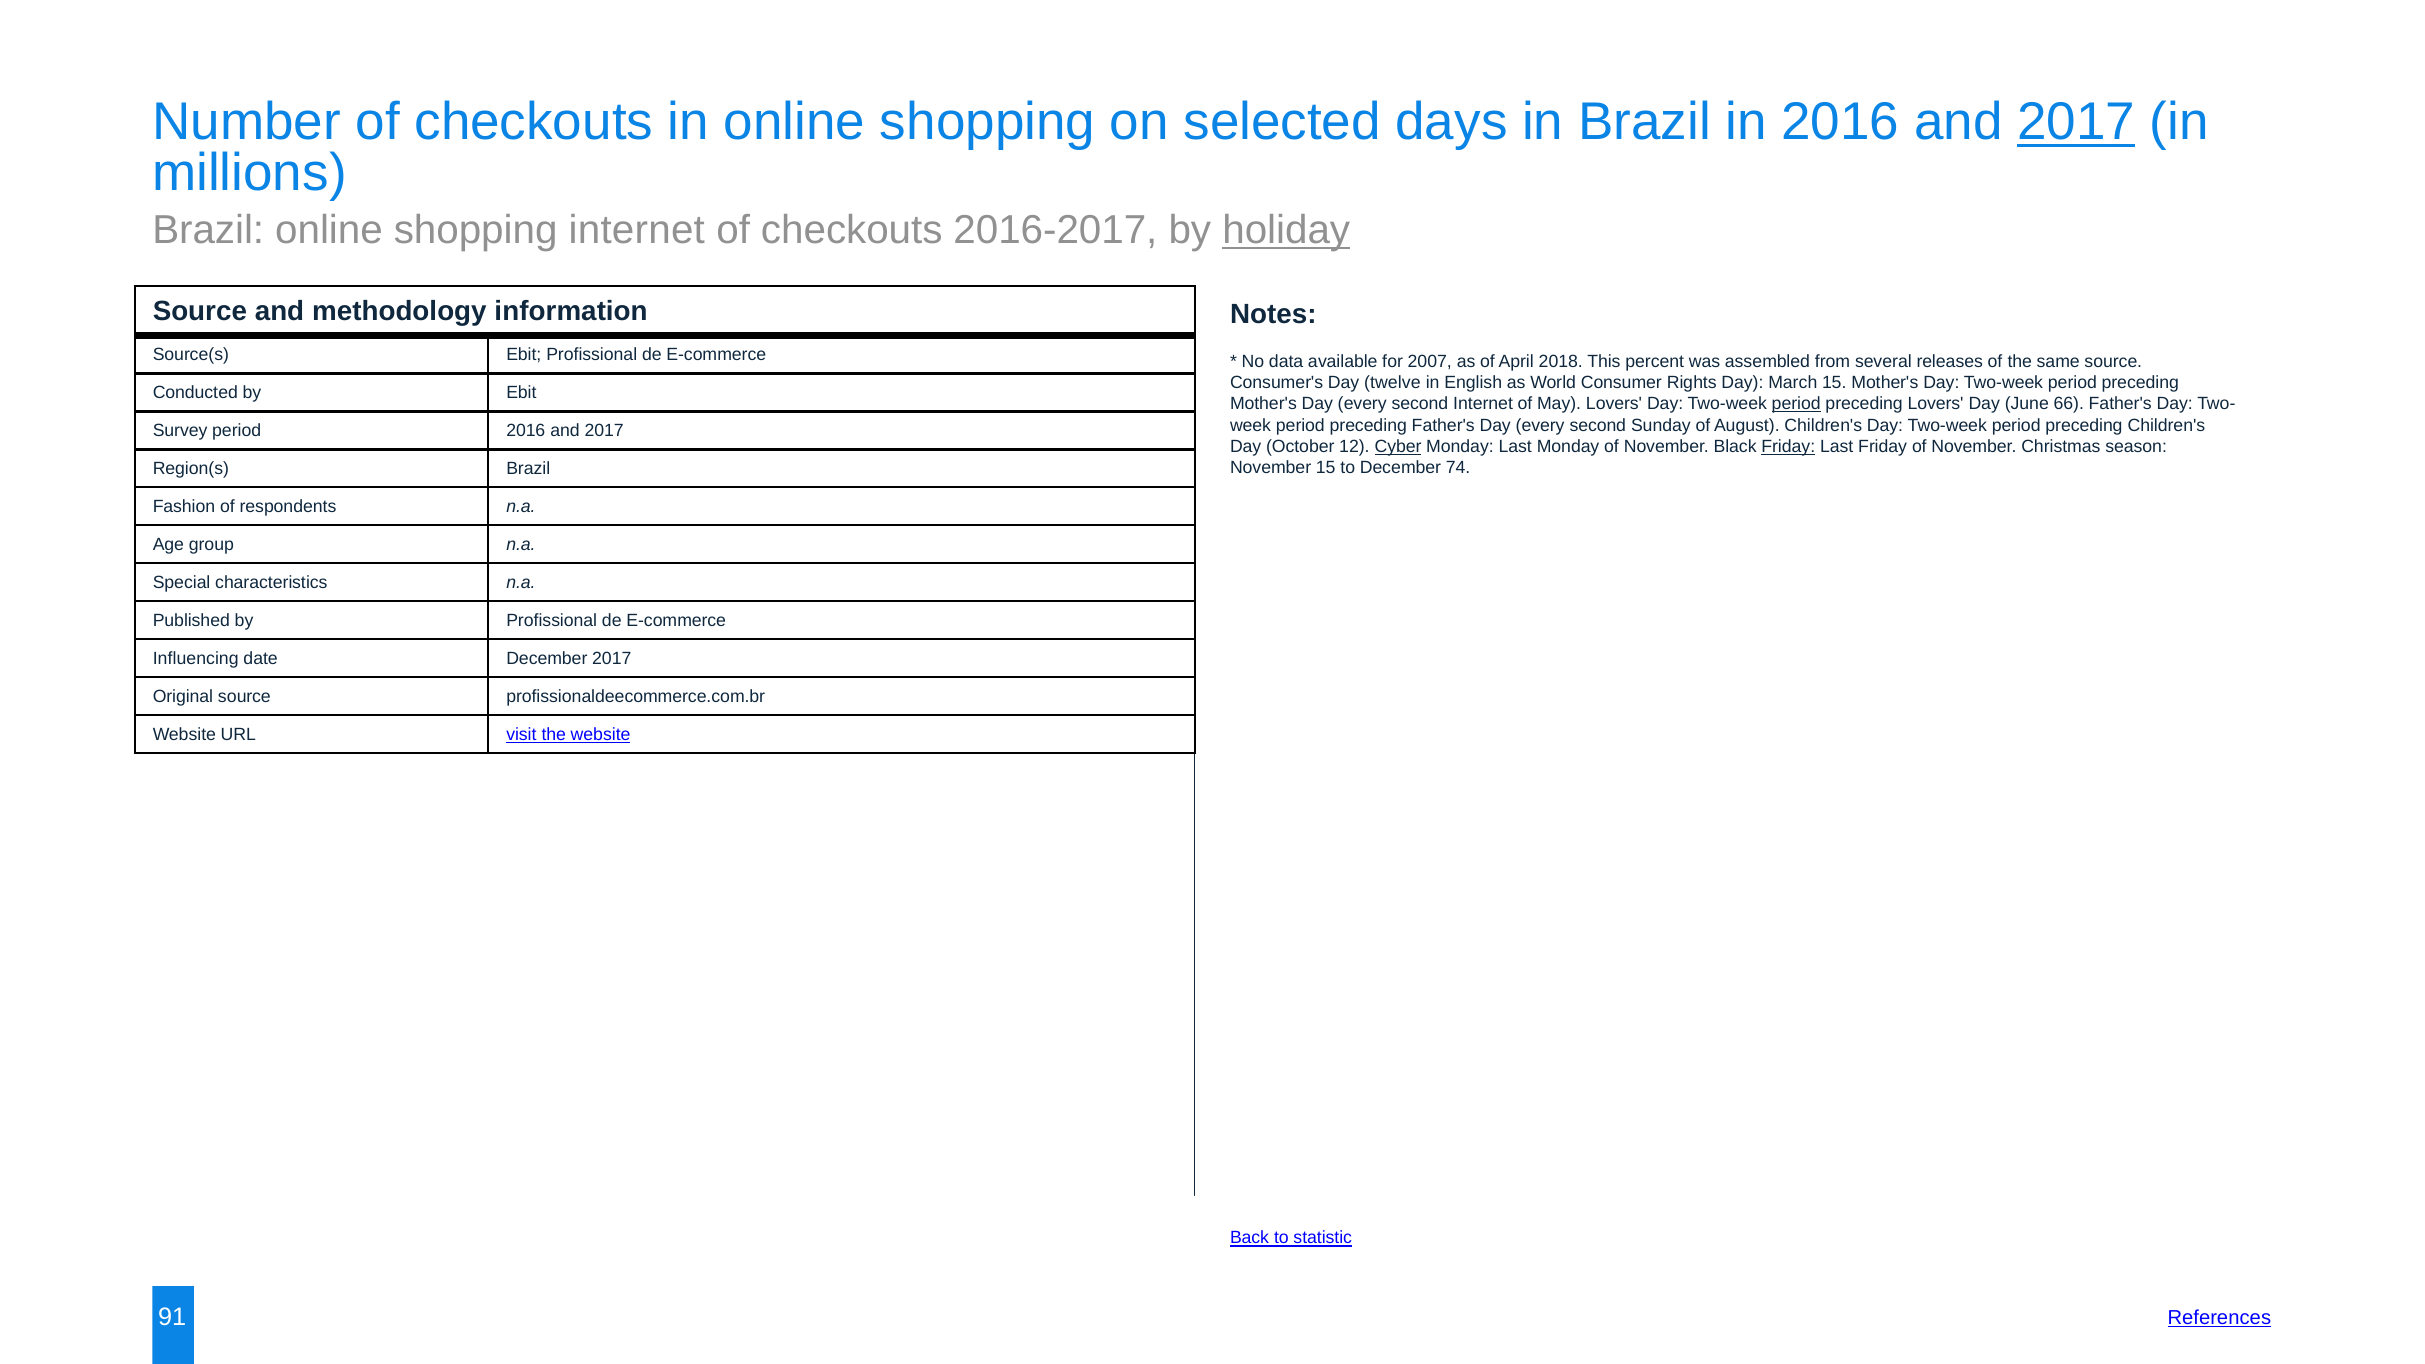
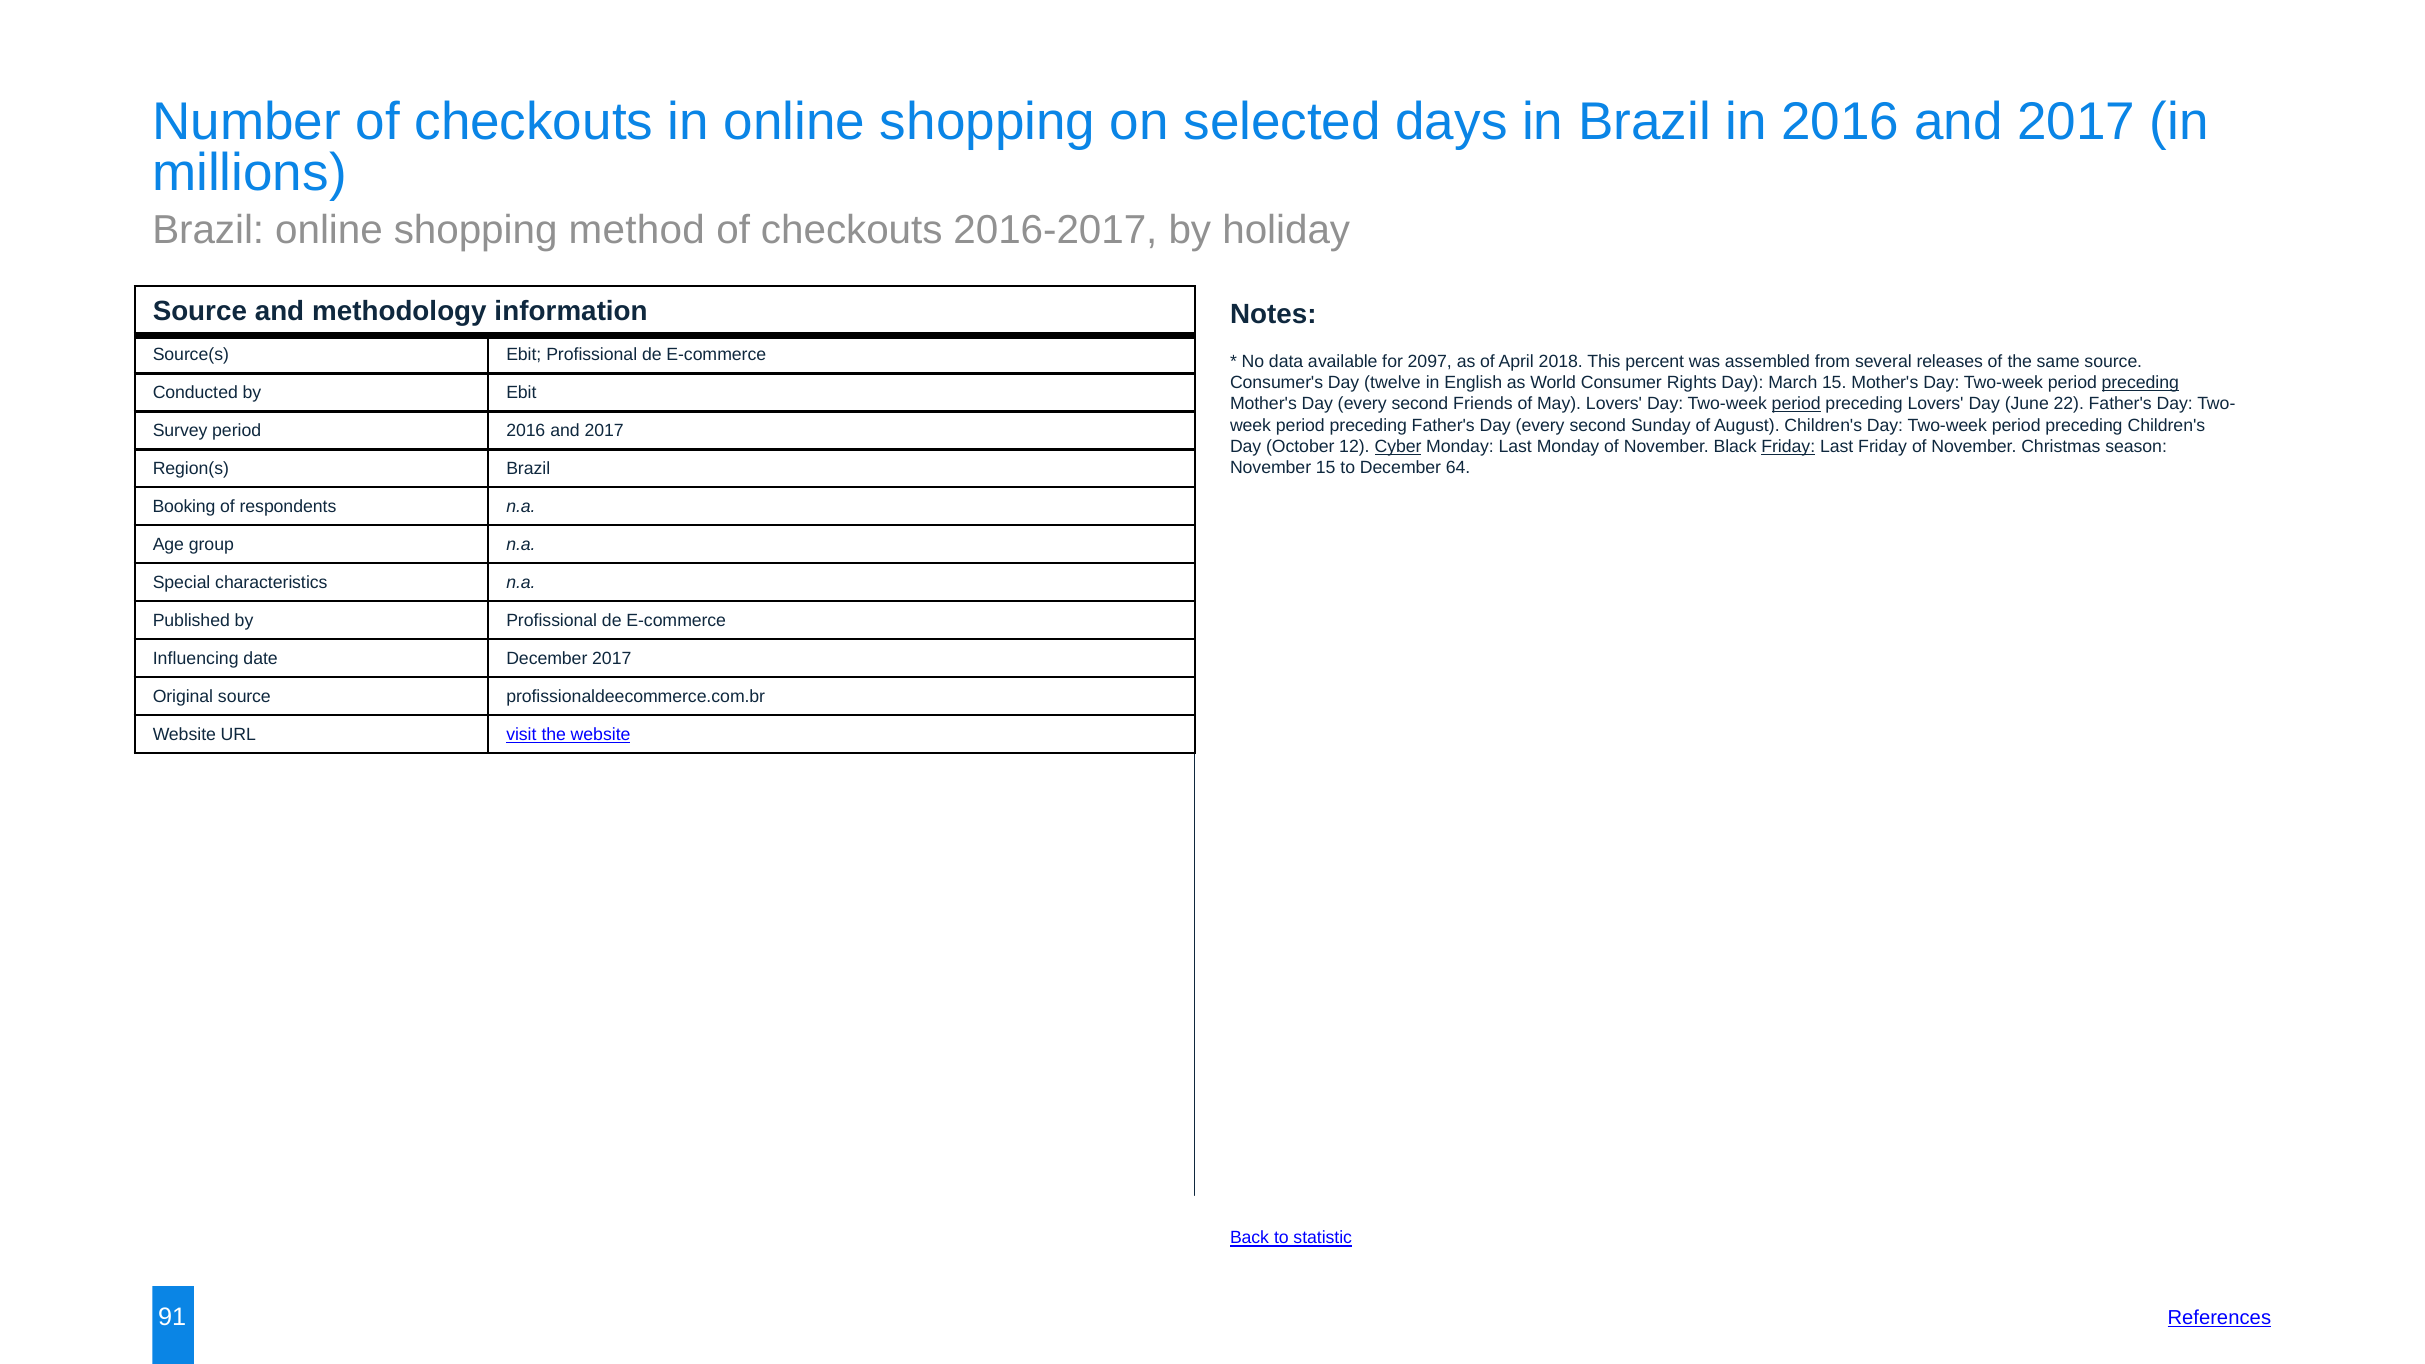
2017 at (2076, 122) underline: present -> none
shopping internet: internet -> method
holiday underline: present -> none
2007: 2007 -> 2097
preceding at (2140, 383) underline: none -> present
second Internet: Internet -> Friends
66: 66 -> 22
74: 74 -> 64
Fashion: Fashion -> Booking
